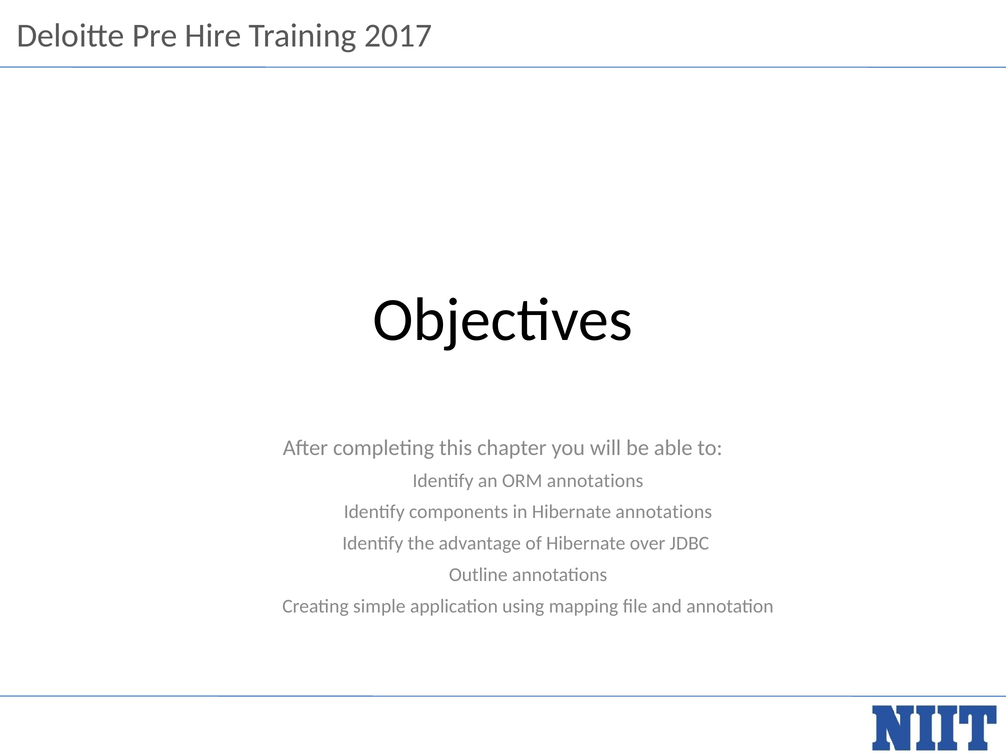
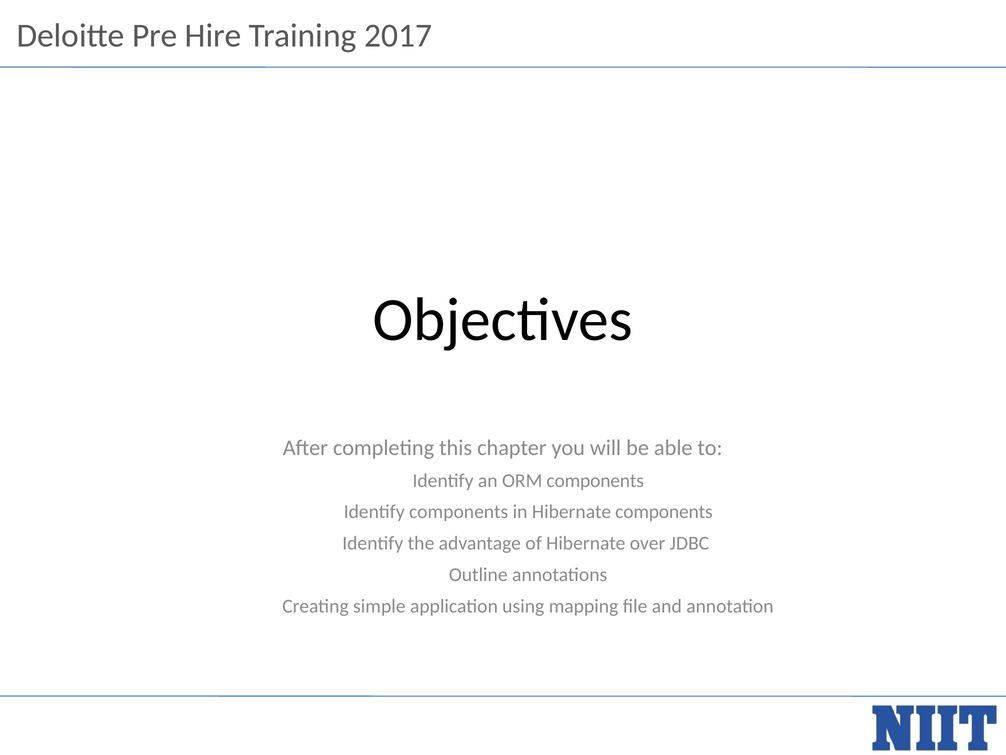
ORM annotations: annotations -> components
Hibernate annotations: annotations -> components
